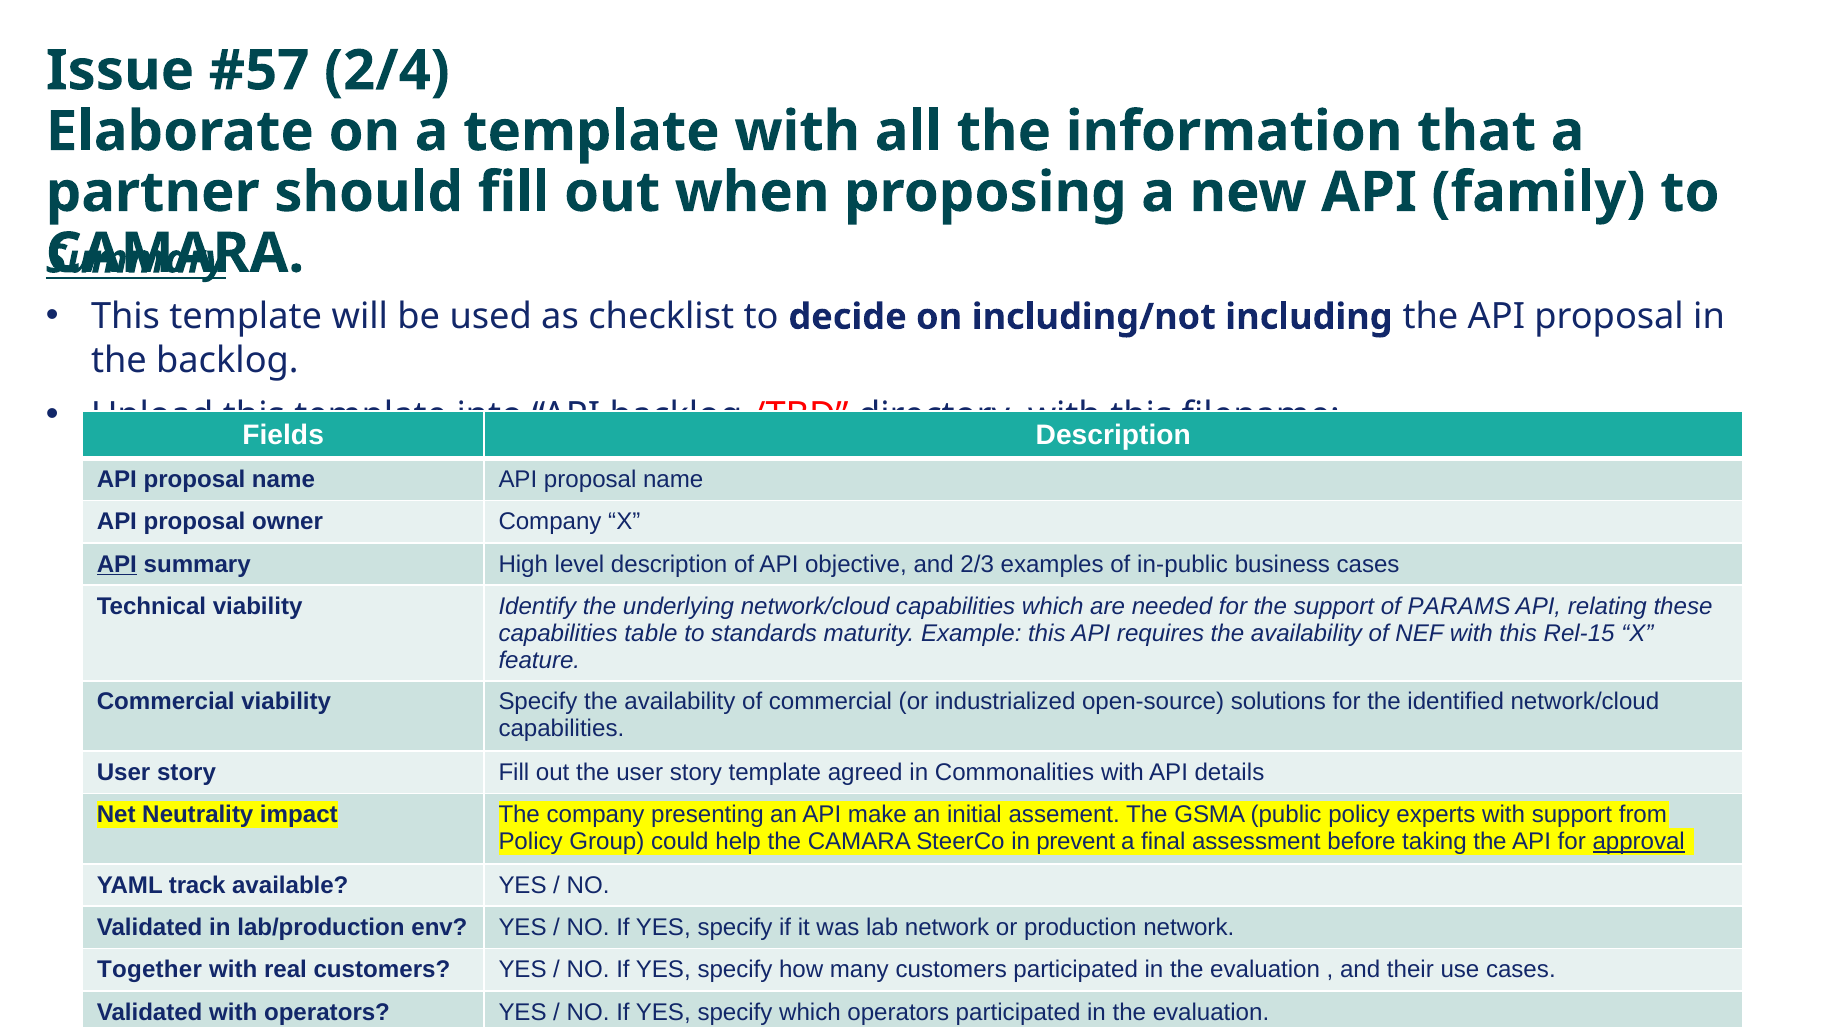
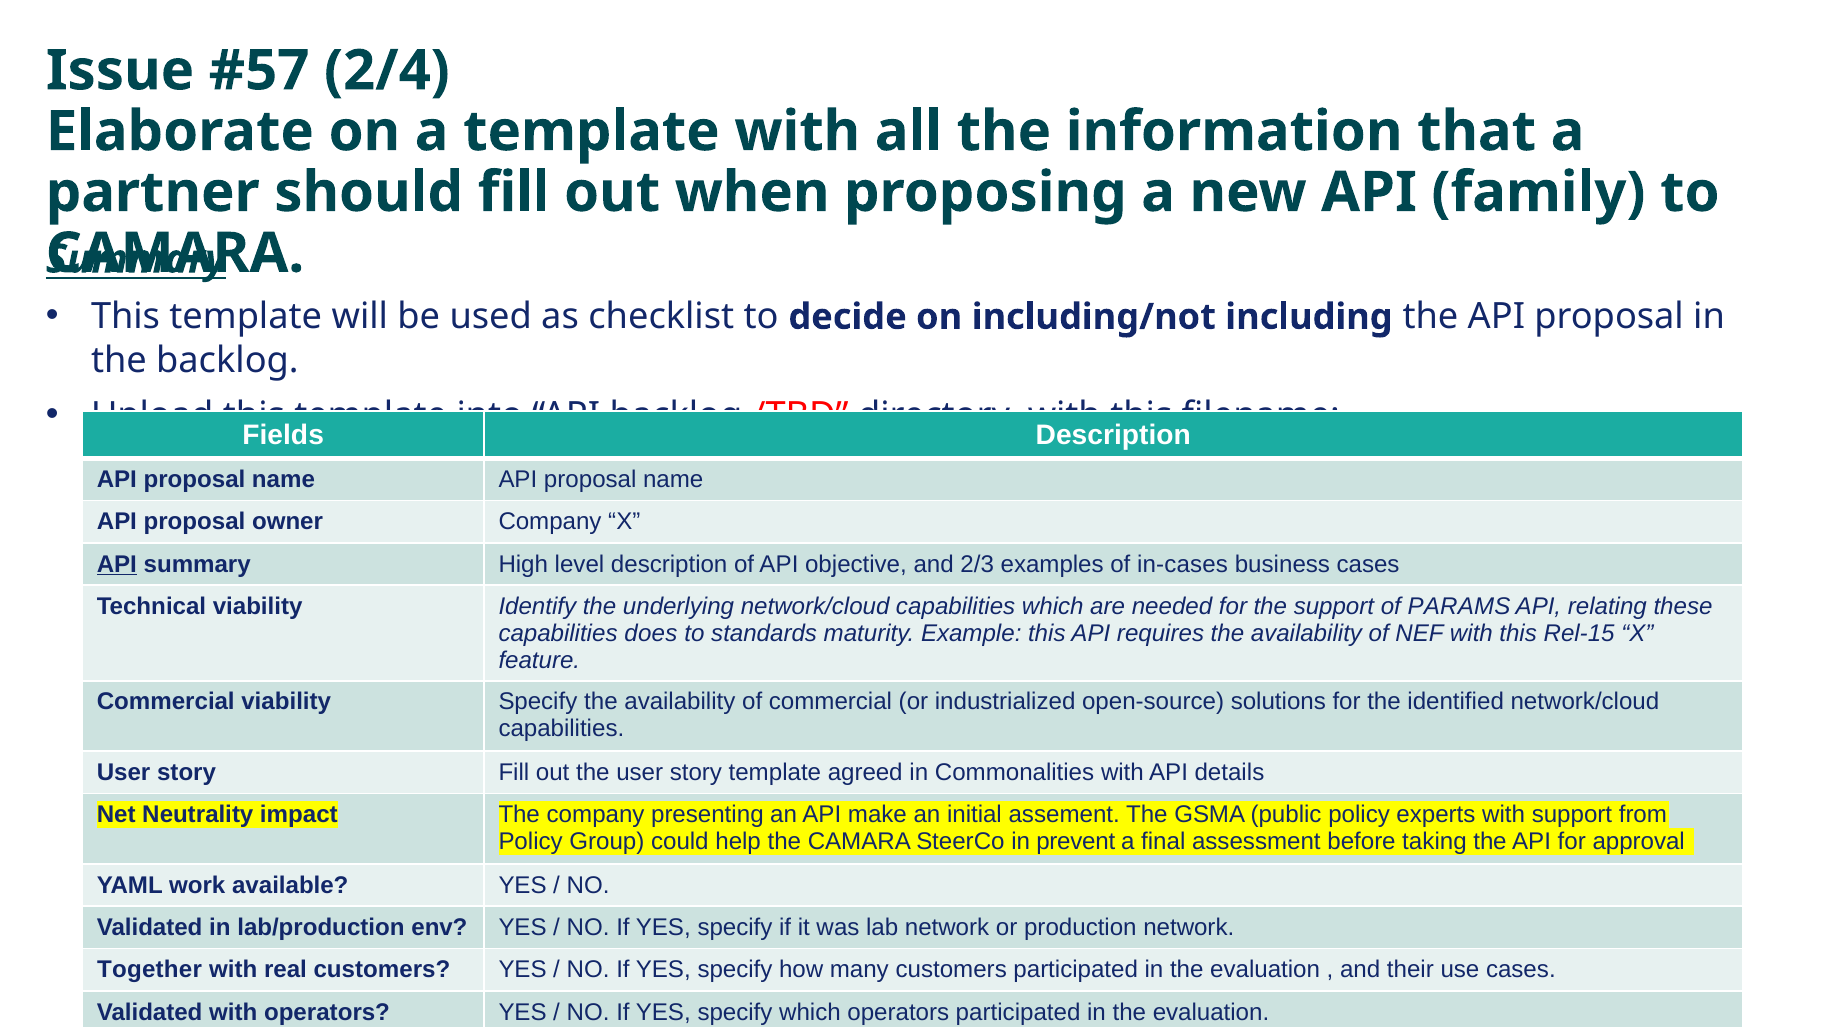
in-public: in-public -> in-cases
table: table -> does
approval underline: present -> none
track: track -> work
